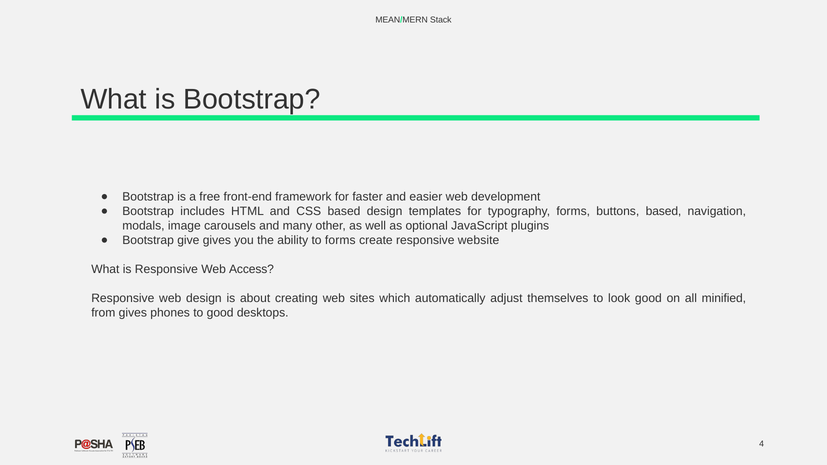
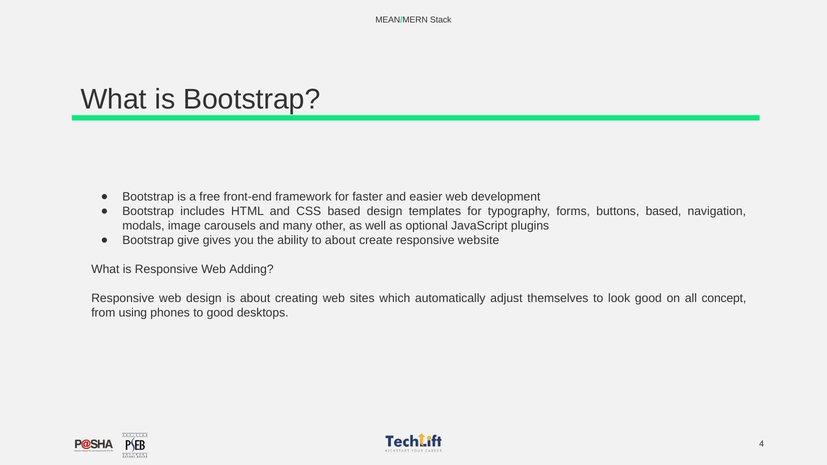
to forms: forms -> about
Access: Access -> Adding
minified: minified -> concept
from gives: gives -> using
